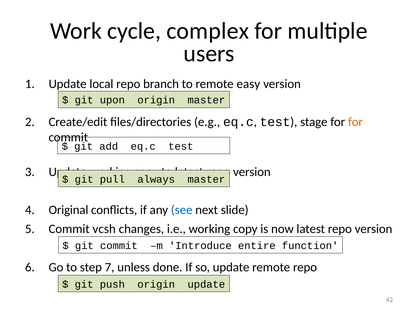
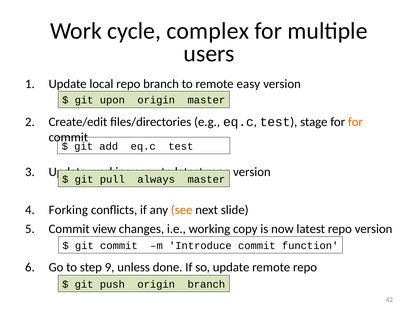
Original: Original -> Forking
see colour: blue -> orange
vcsh: vcsh -> view
Introduce entire: entire -> commit
7: 7 -> 9
origin update: update -> branch
